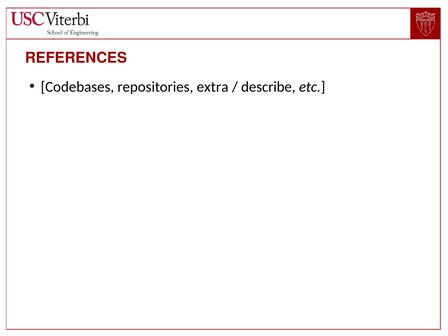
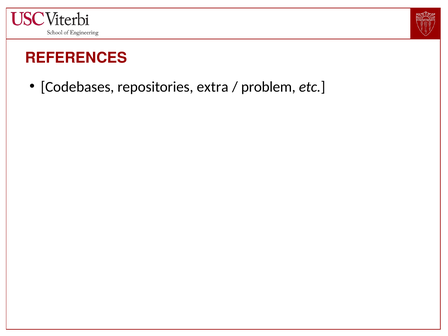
describe: describe -> problem
